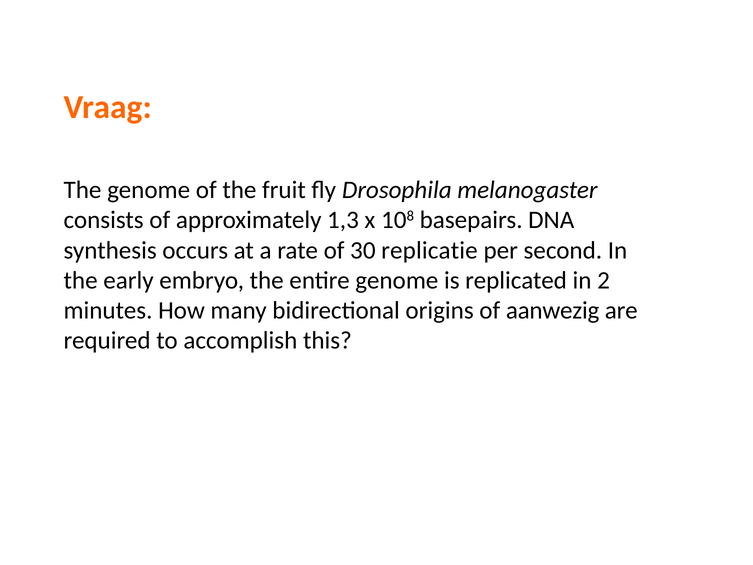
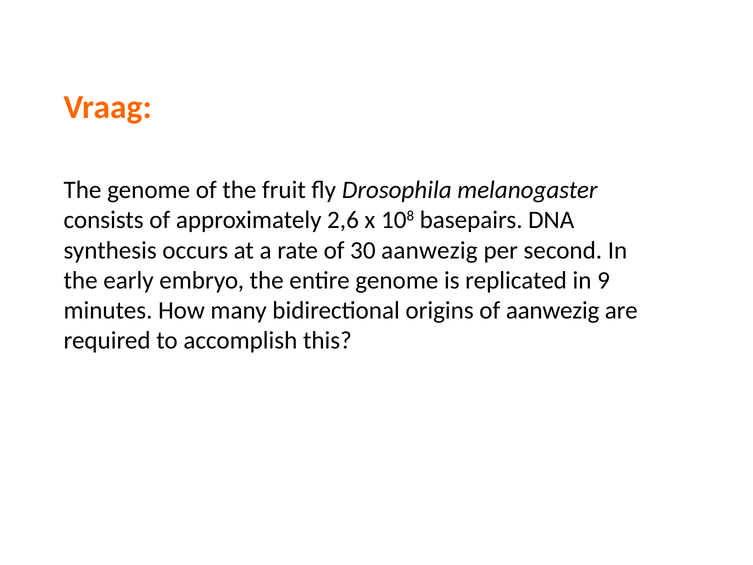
1,3: 1,3 -> 2,6
30 replicatie: replicatie -> aanwezig
2: 2 -> 9
